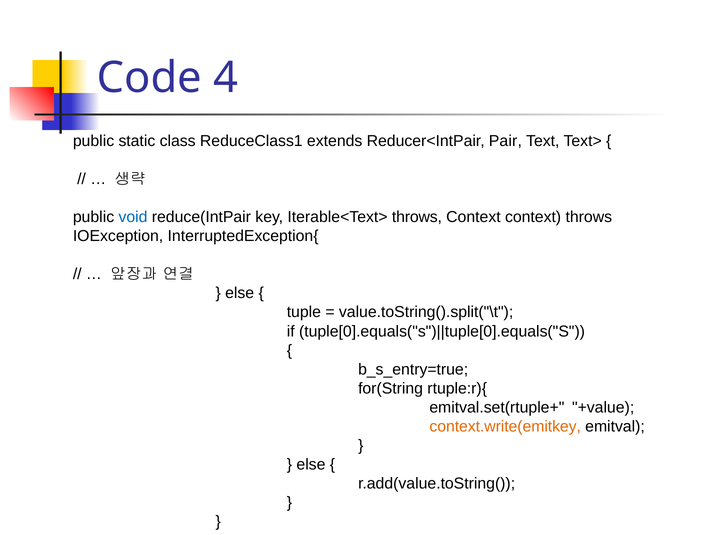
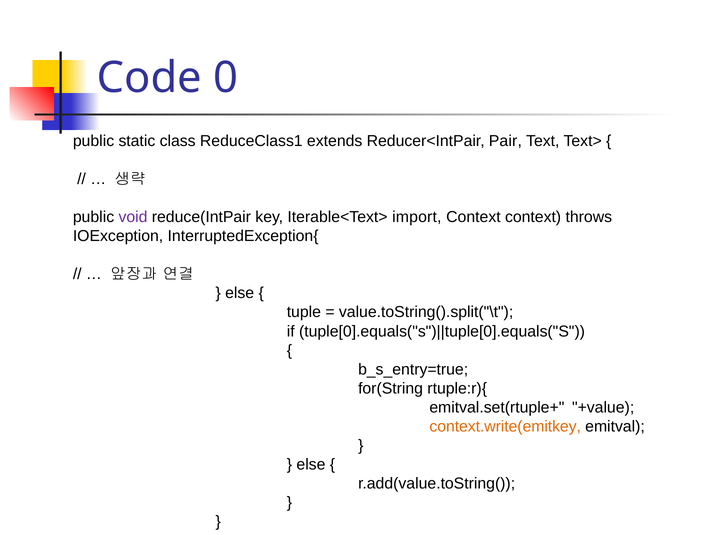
4: 4 -> 0
void colour: blue -> purple
Iterable<Text> throws: throws -> import
